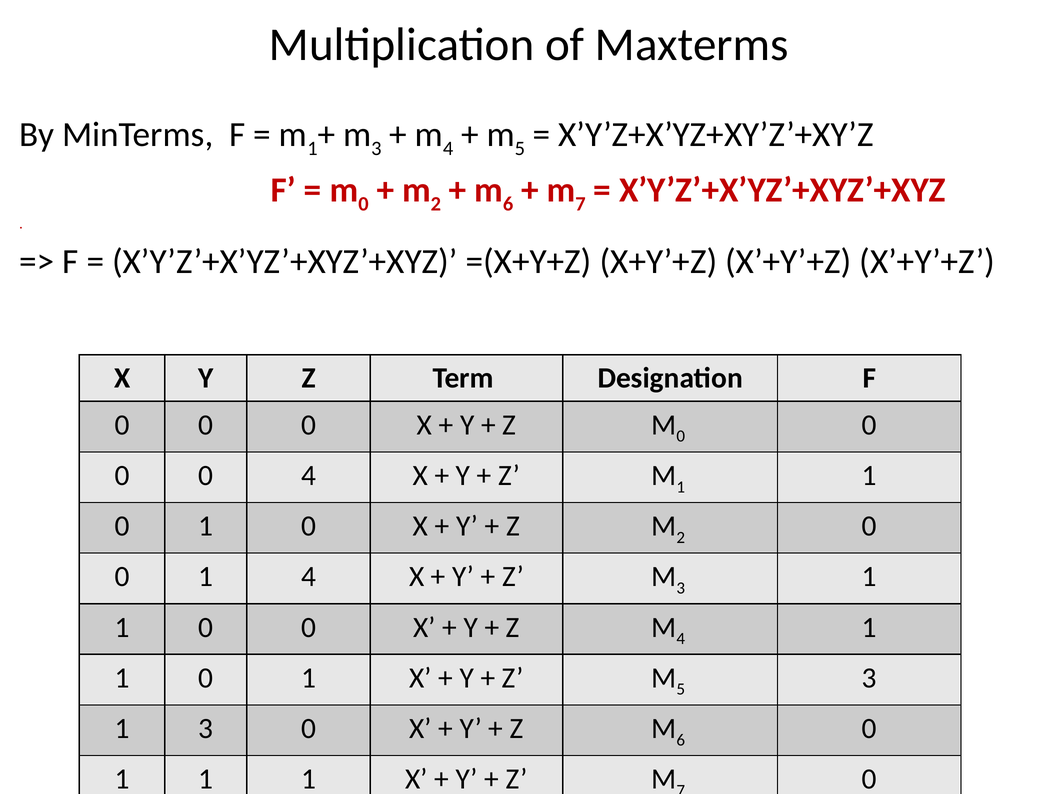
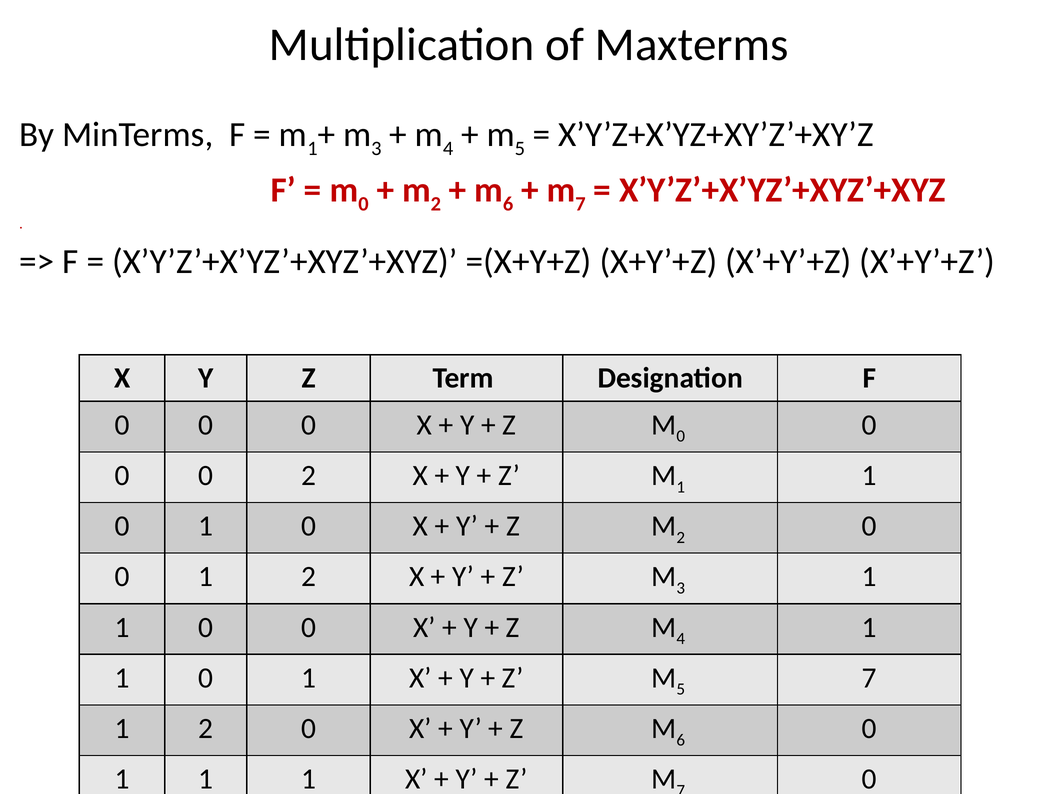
0 4: 4 -> 2
0 1 4: 4 -> 2
3 at (869, 677): 3 -> 7
3 at (206, 728): 3 -> 2
